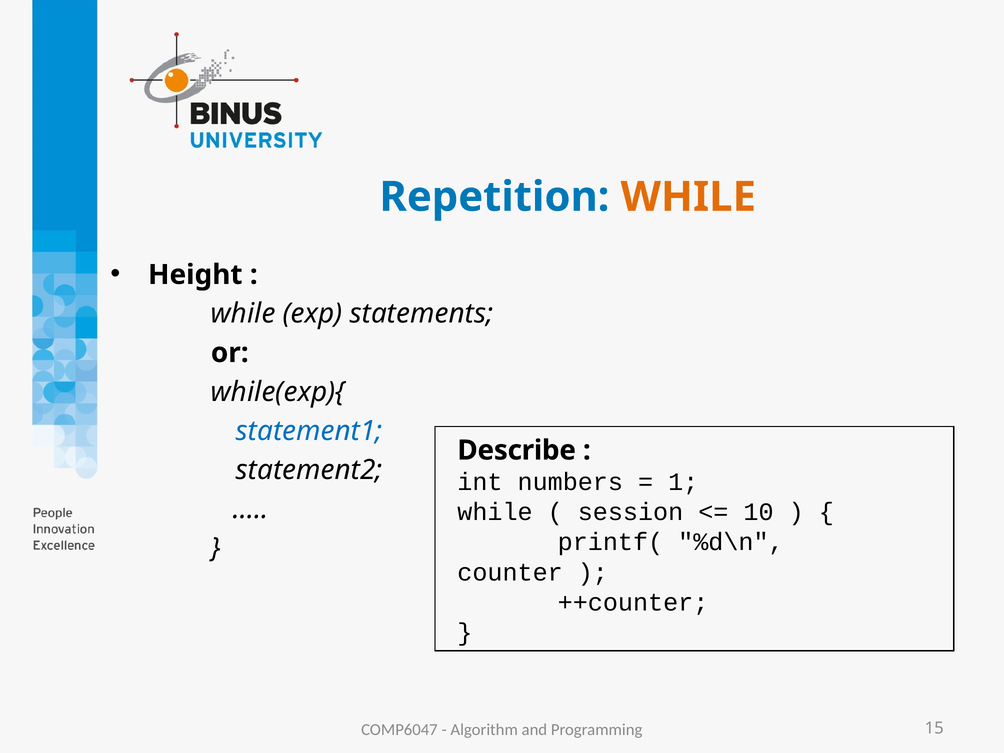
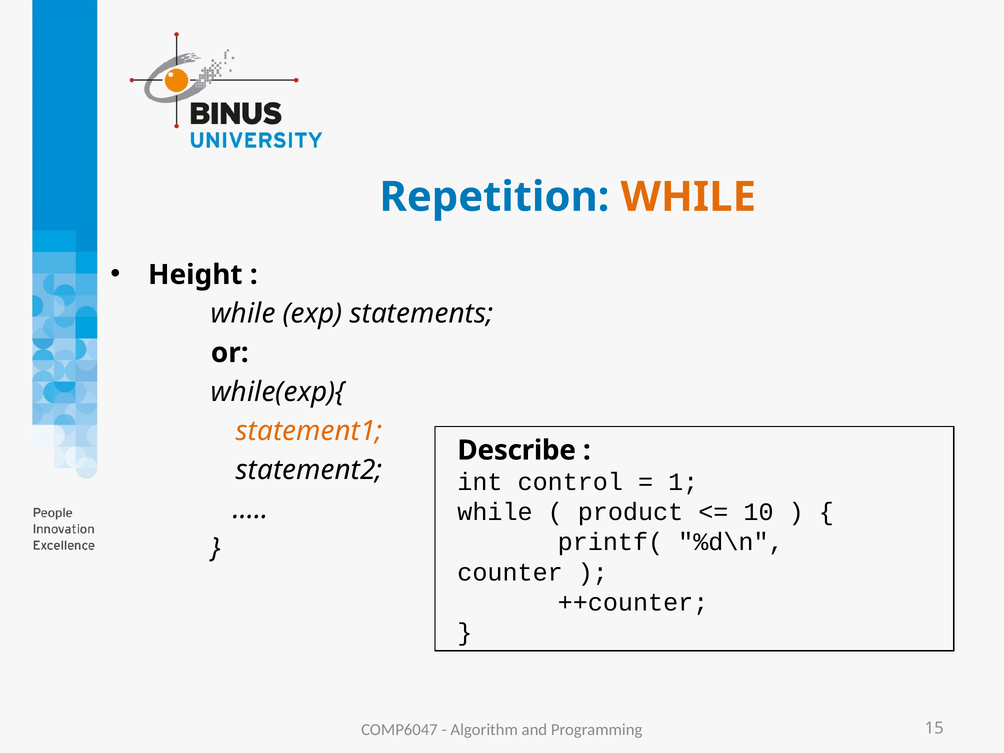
statement1 colour: blue -> orange
numbers: numbers -> control
session: session -> product
